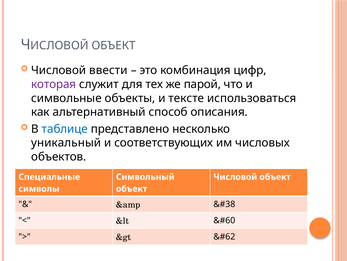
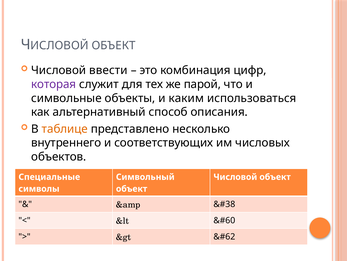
тексте: тексте -> каким
таблице colour: blue -> orange
уникальный: уникальный -> внутреннего
